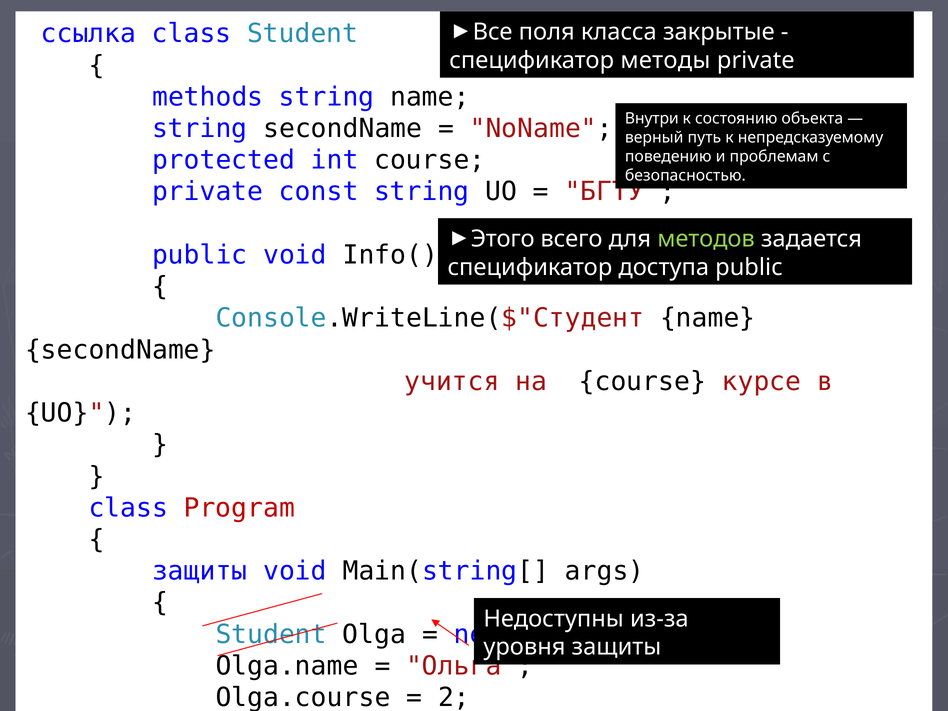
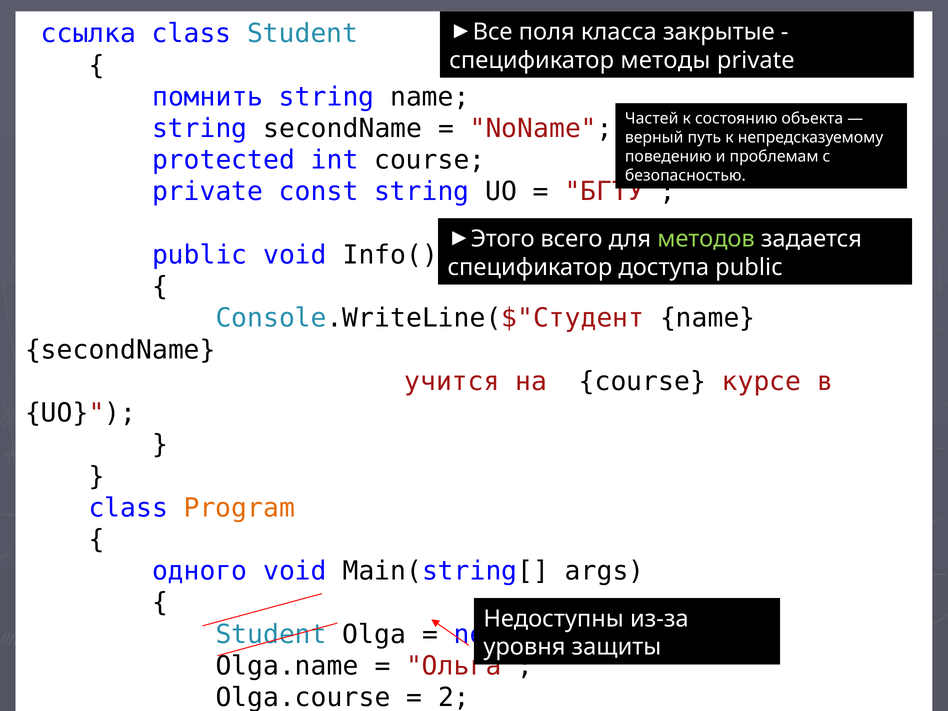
methods: methods -> помнить
Внутри: Внутри -> Частей
Program colour: red -> orange
защиты at (200, 571): защиты -> одного
